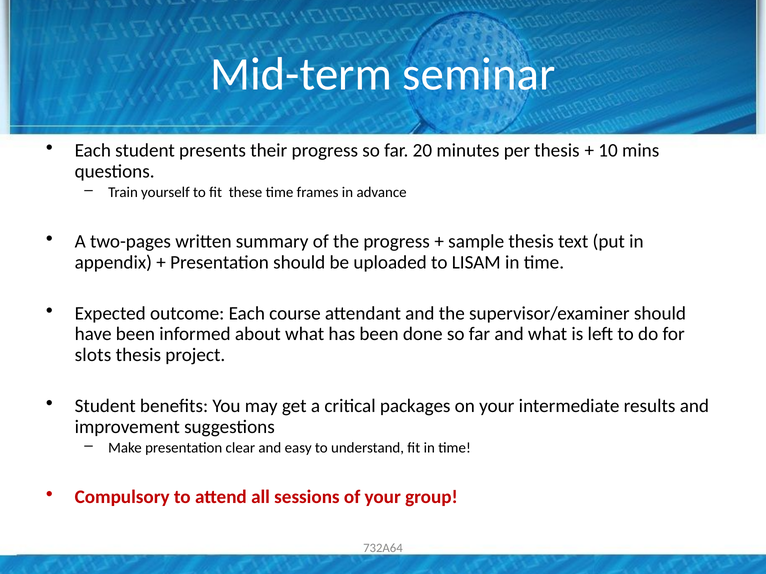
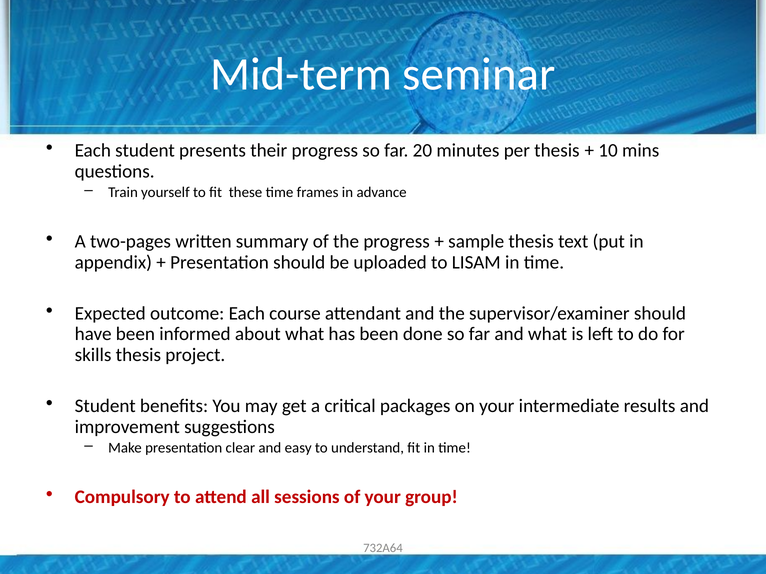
slots: slots -> skills
